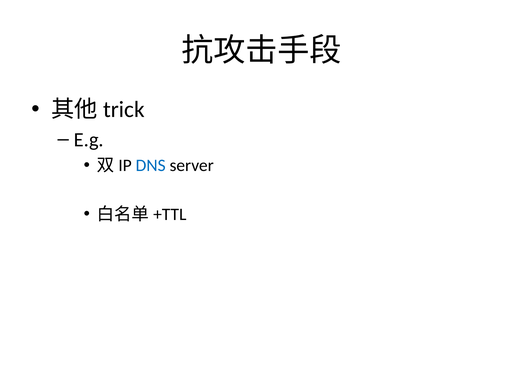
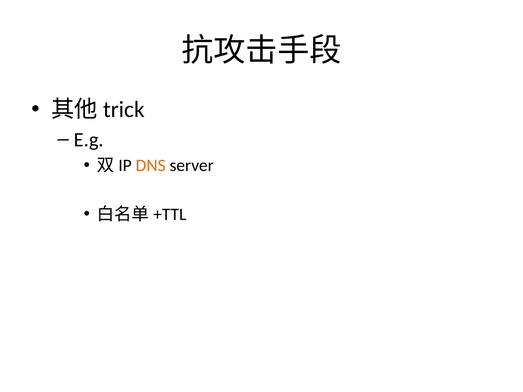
DNS colour: blue -> orange
